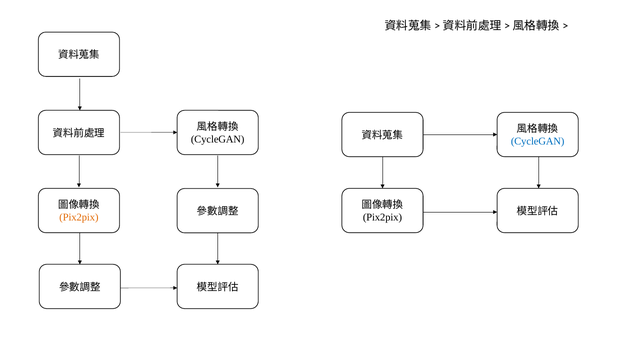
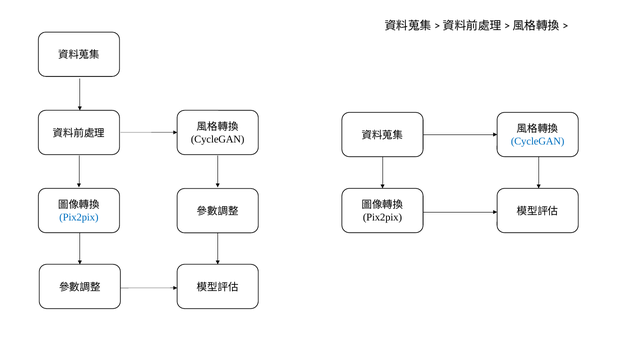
Pix2pix at (79, 217) colour: orange -> blue
